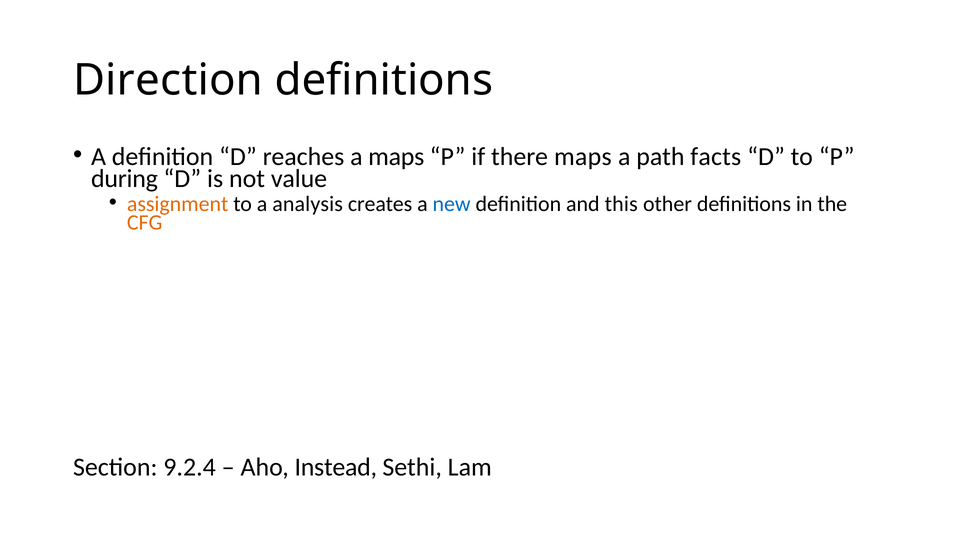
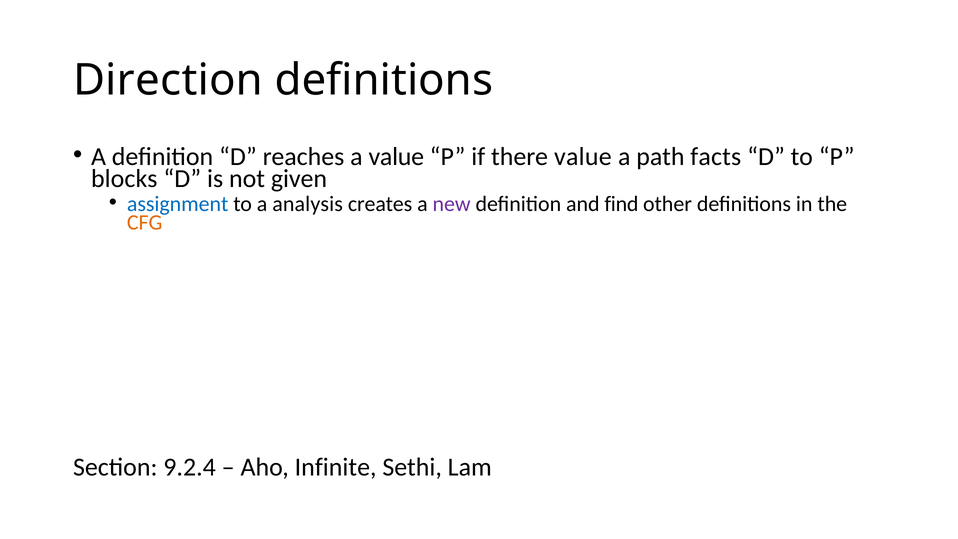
a maps: maps -> value
there maps: maps -> value
during: during -> blocks
value: value -> given
assignment colour: orange -> blue
new colour: blue -> purple
this: this -> find
Instead: Instead -> Infinite
